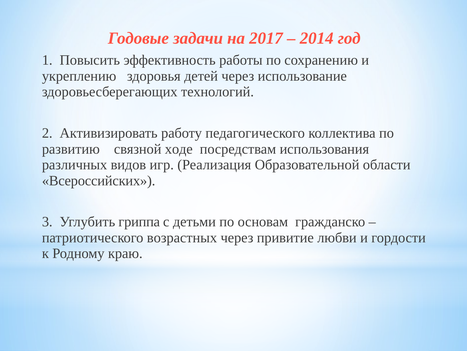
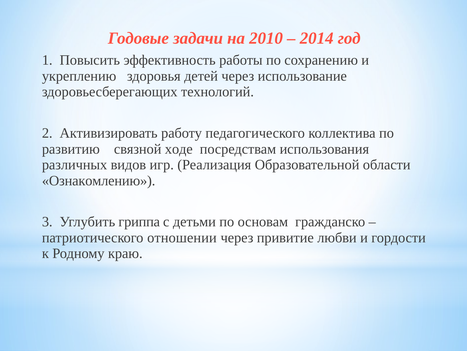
2017: 2017 -> 2010
Всероссийских: Всероссийских -> Ознакомлению
возрастных: возрастных -> отношении
